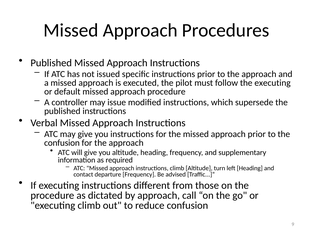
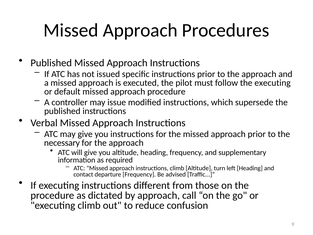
confusion at (62, 143): confusion -> necessary
